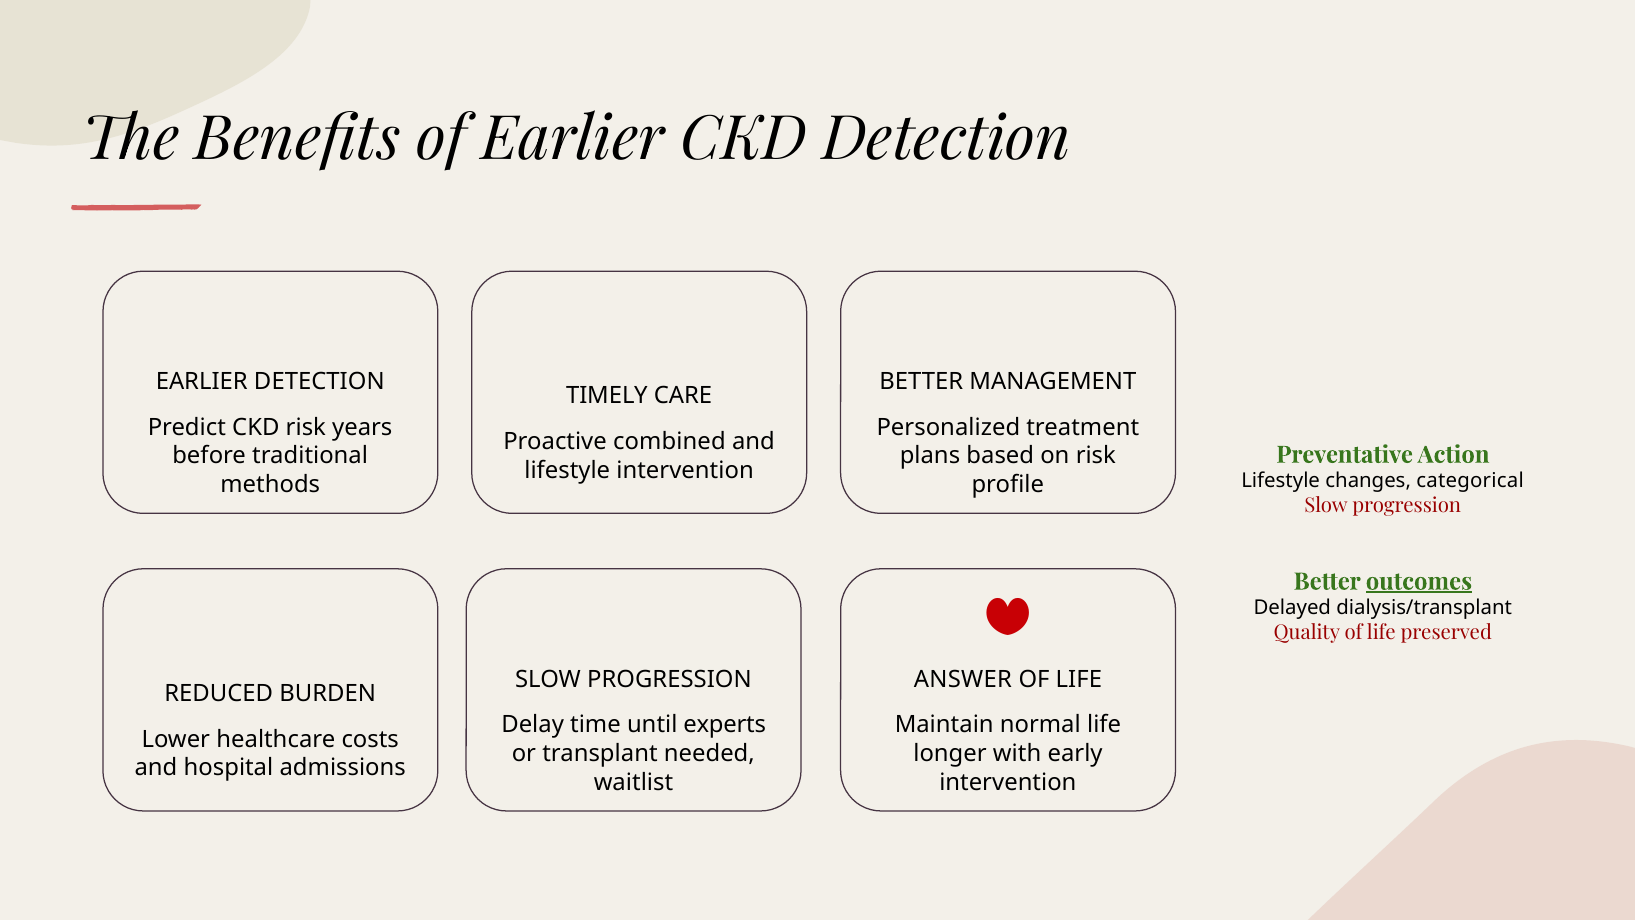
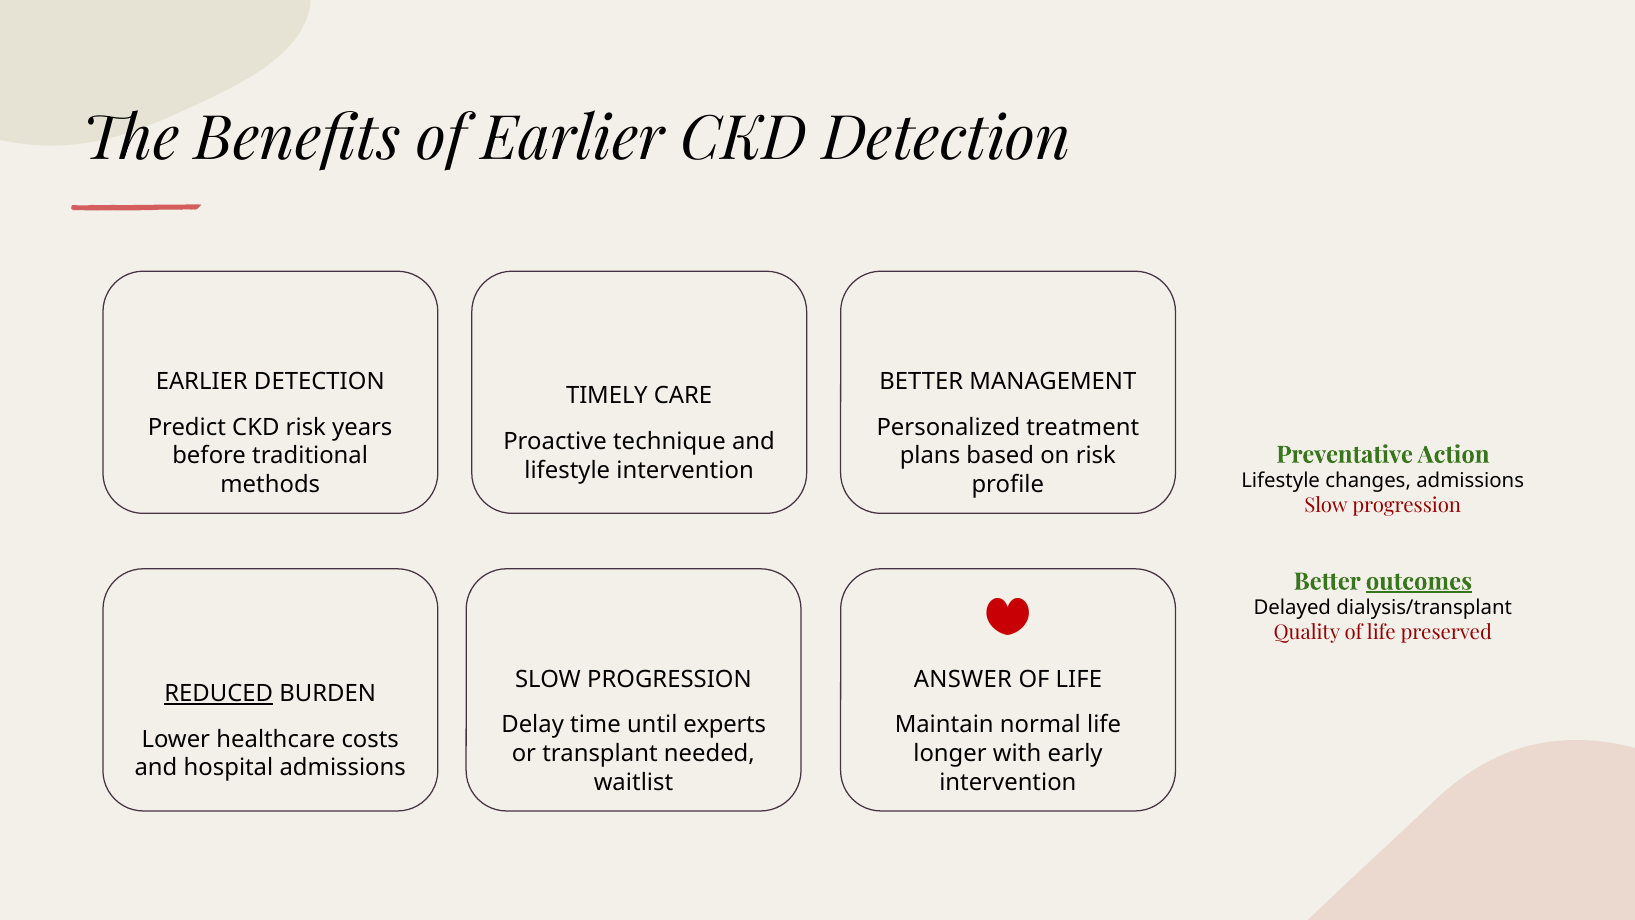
combined: combined -> technique
changes categorical: categorical -> admissions
REDUCED underline: none -> present
